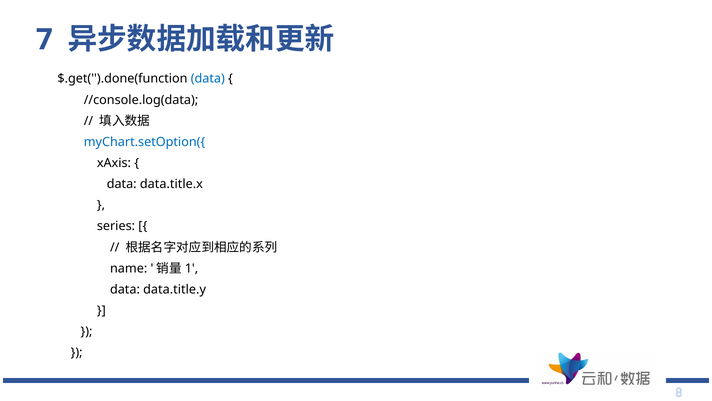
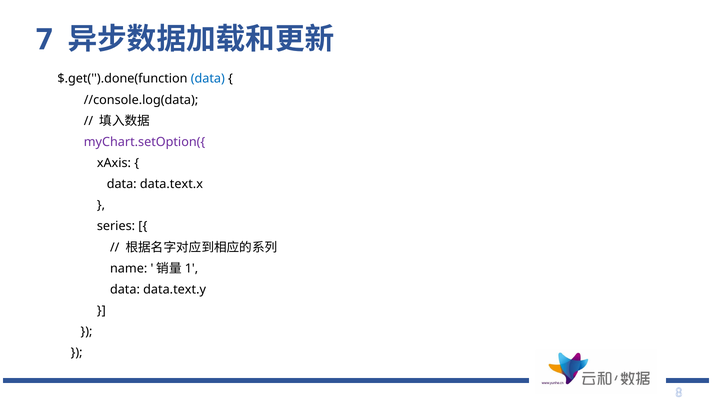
myChart.setOption({ colour: blue -> purple
data.title.x: data.title.x -> data.text.x
data.title.y: data.title.y -> data.text.y
